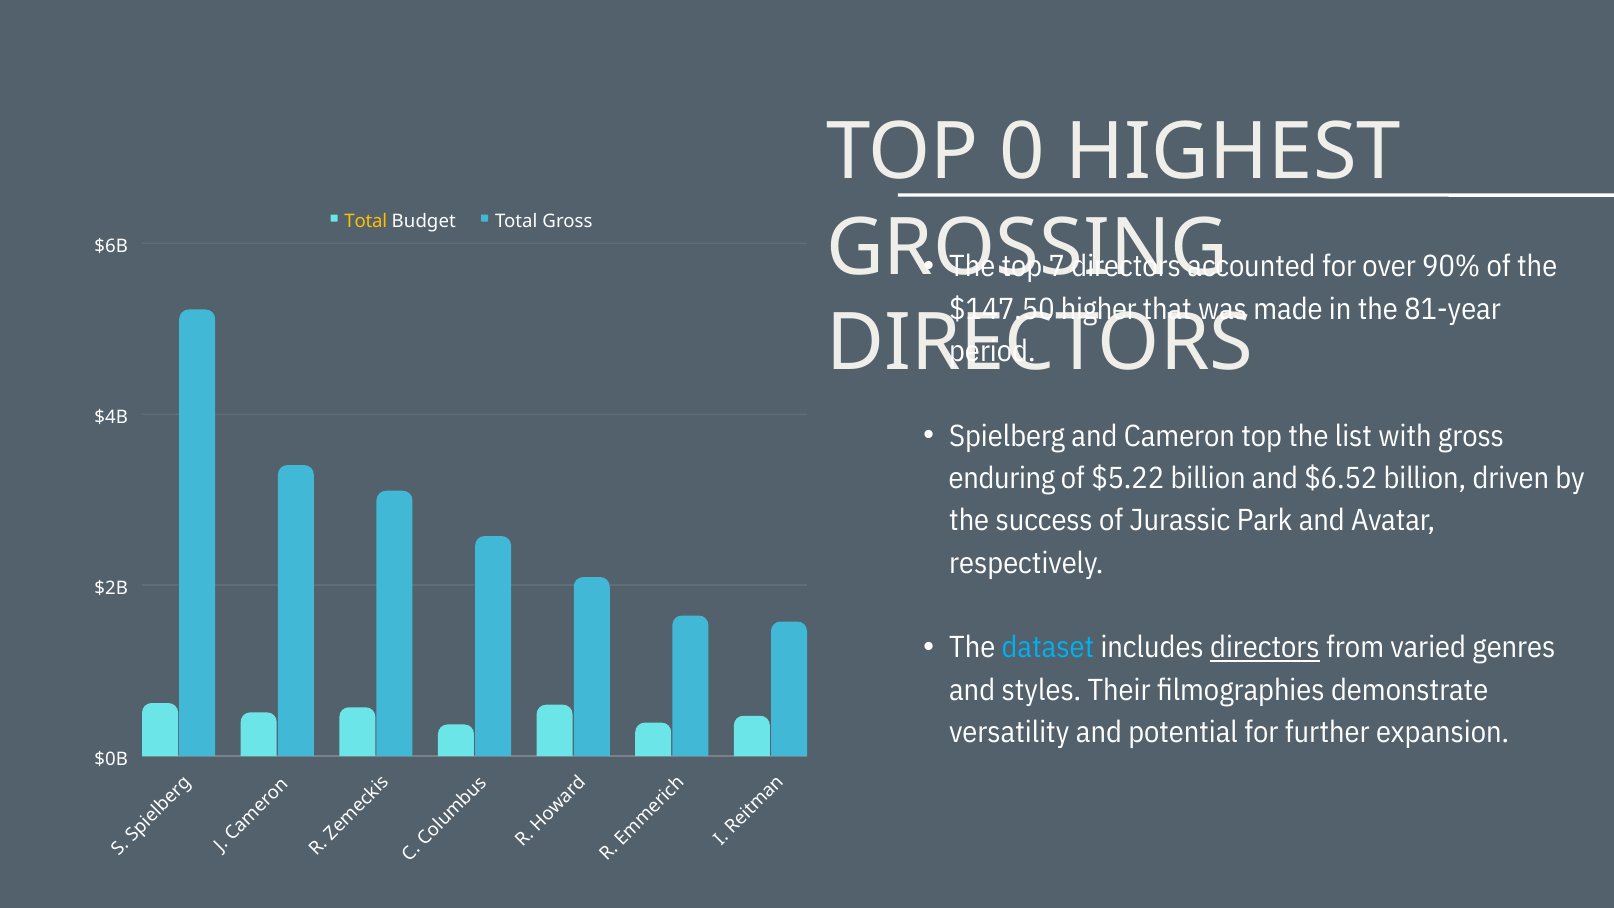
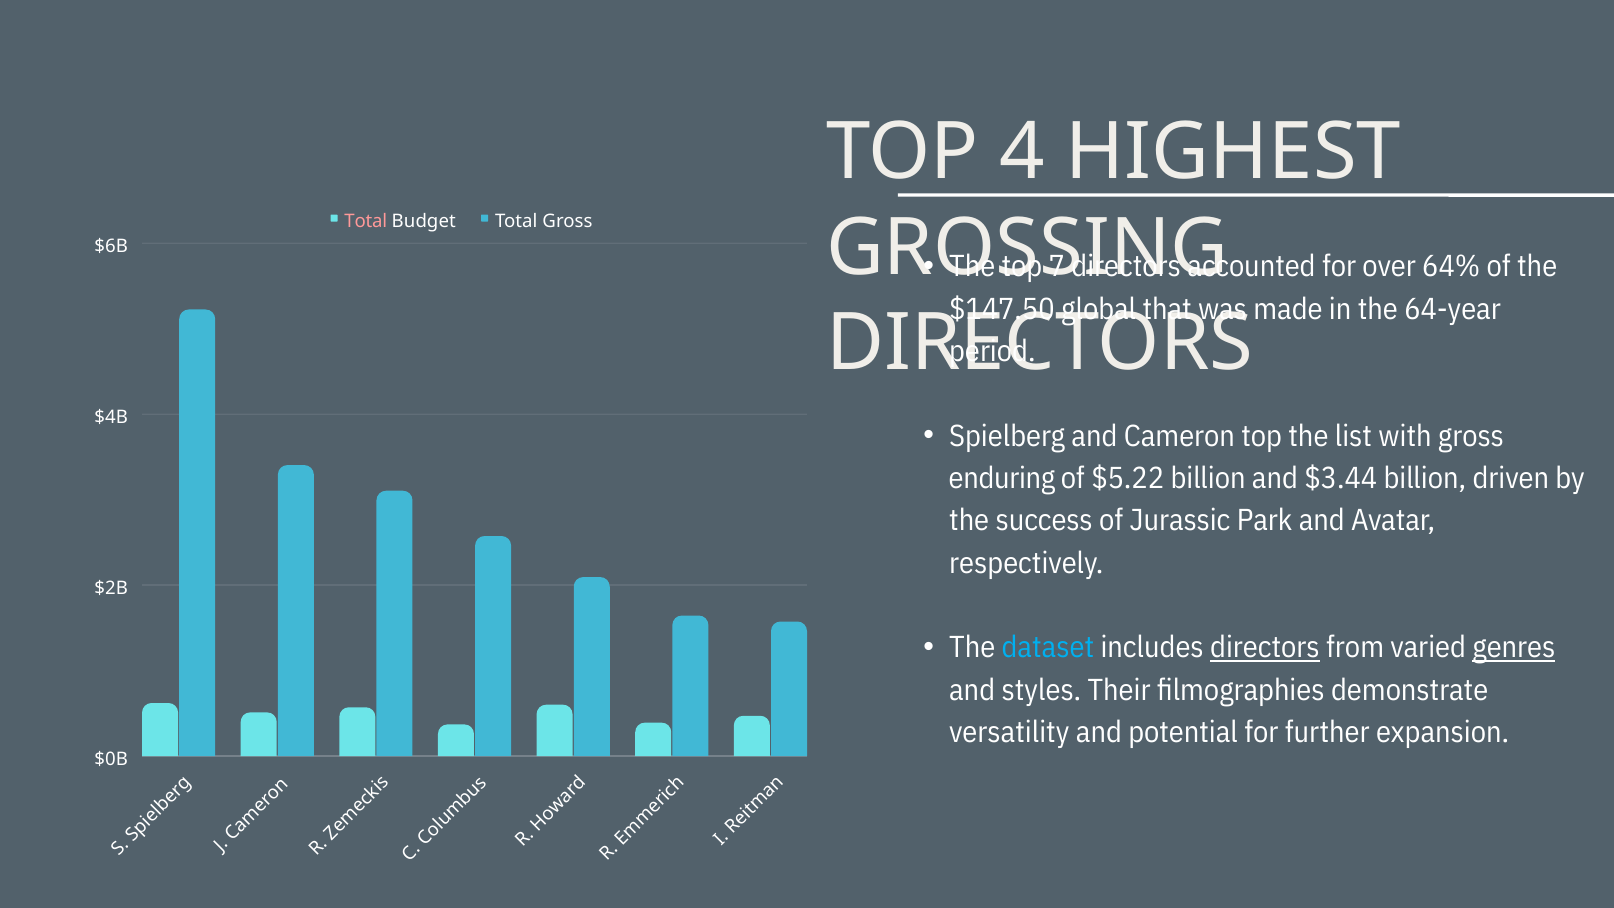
0: 0 -> 4
Total at (366, 221) colour: yellow -> pink
90%: 90% -> 64%
higher: higher -> global
81-year: 81-year -> 64-year
$6.52: $6.52 -> $3.44
genres underline: none -> present
